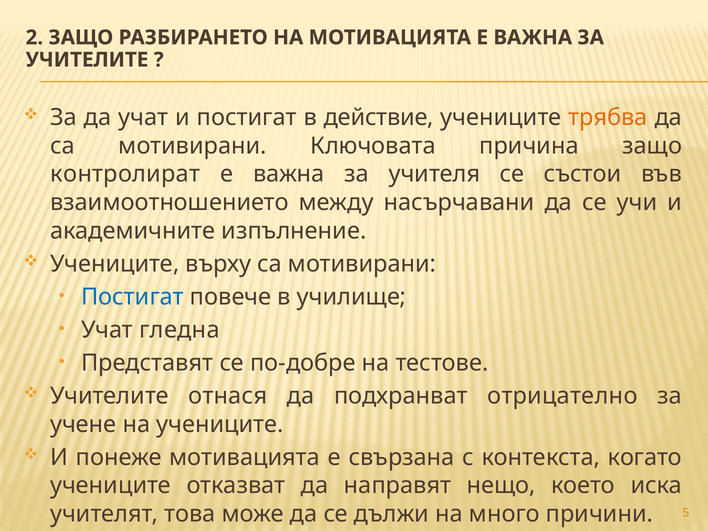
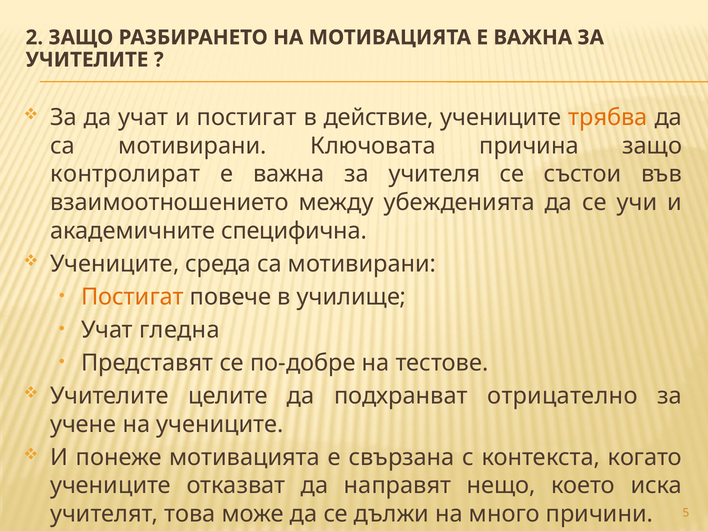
насърчавани: насърчавани -> убежденията
изпълнение: изпълнение -> специфична
върху: върху -> среда
Постигат at (132, 297) colour: blue -> orange
отнася: отнася -> целите
